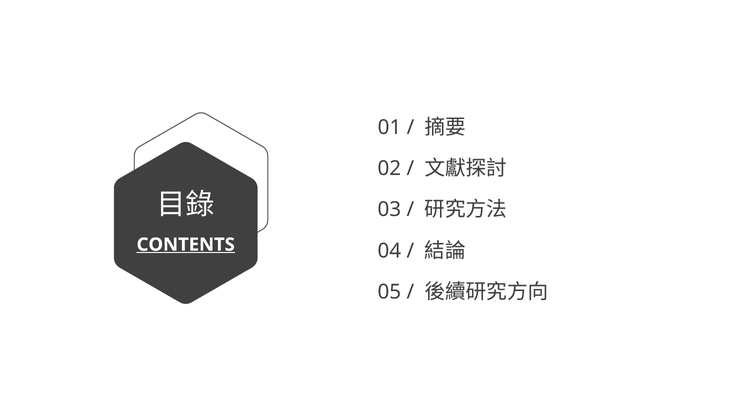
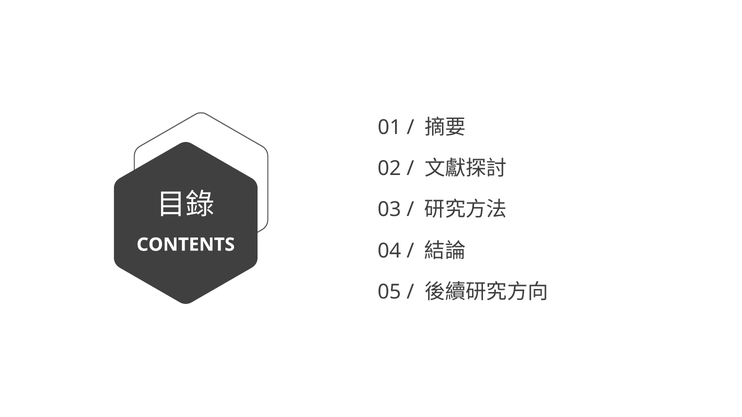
CONTENTS underline: present -> none
